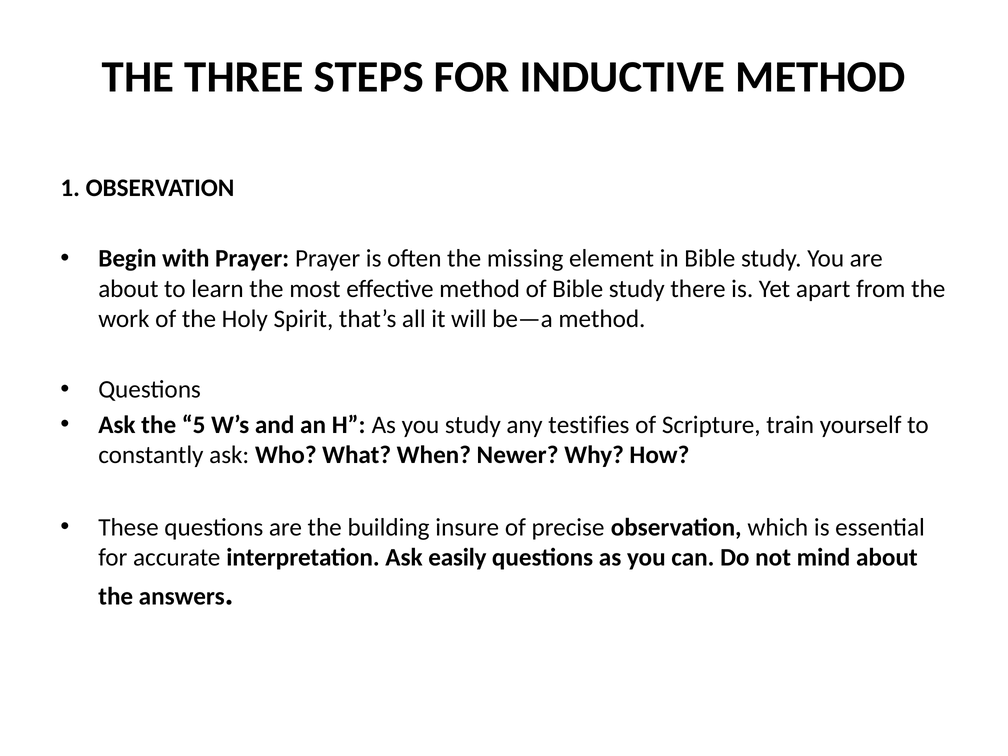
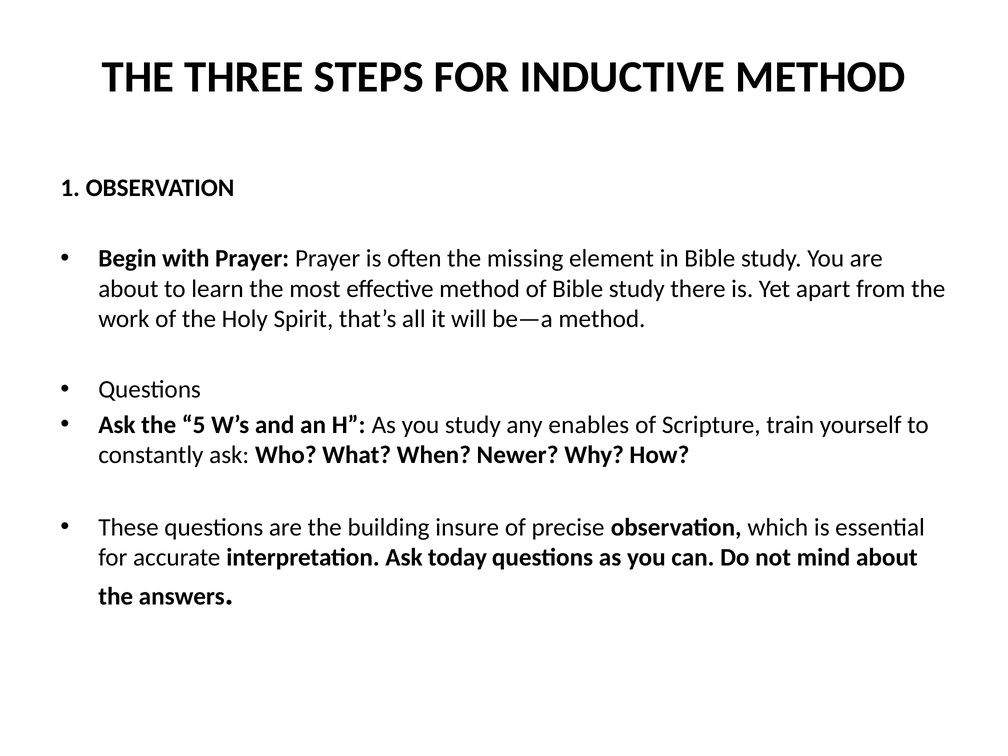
testifies: testifies -> enables
easily: easily -> today
